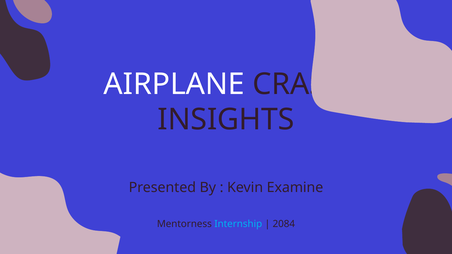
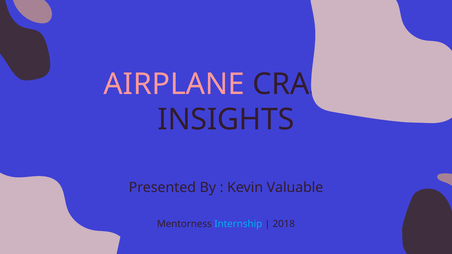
AIRPLANE colour: white -> pink
Examine: Examine -> Valuable
2084: 2084 -> 2018
